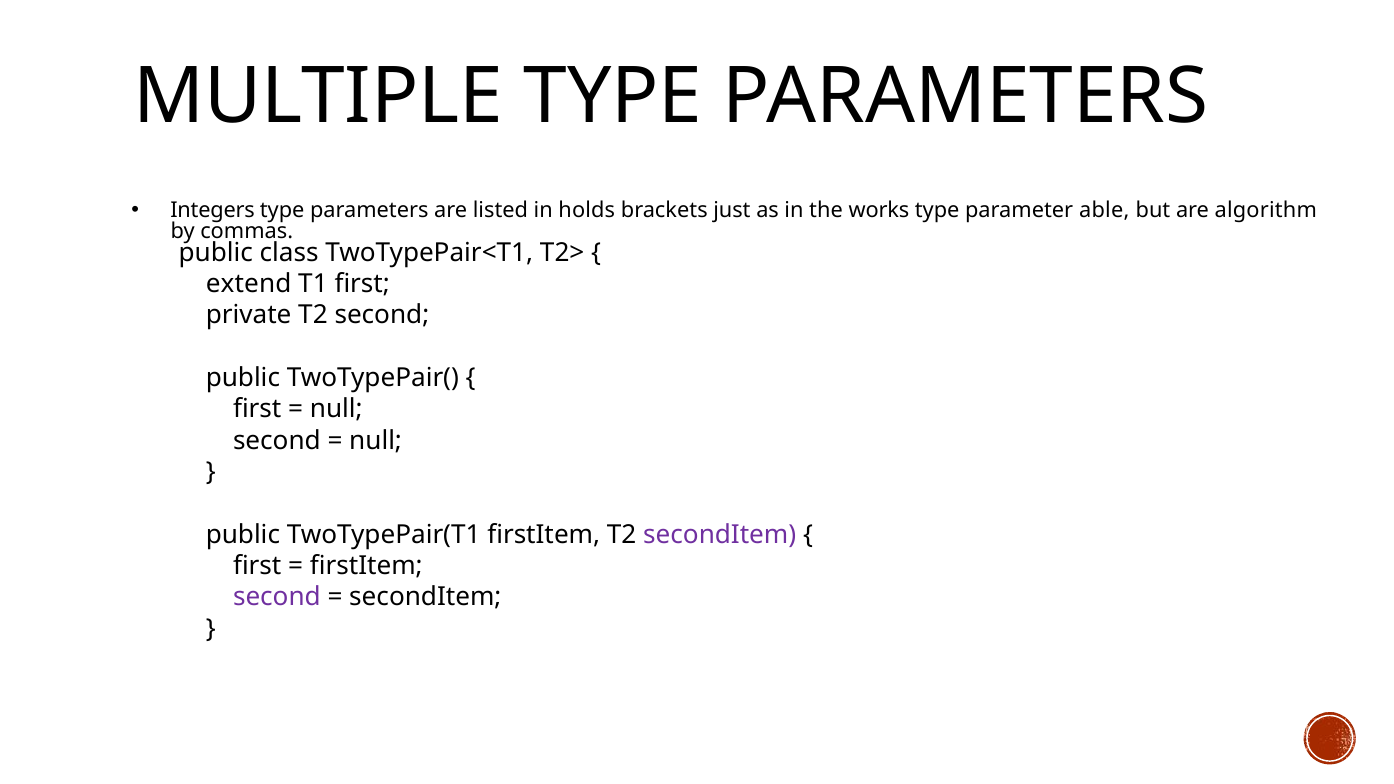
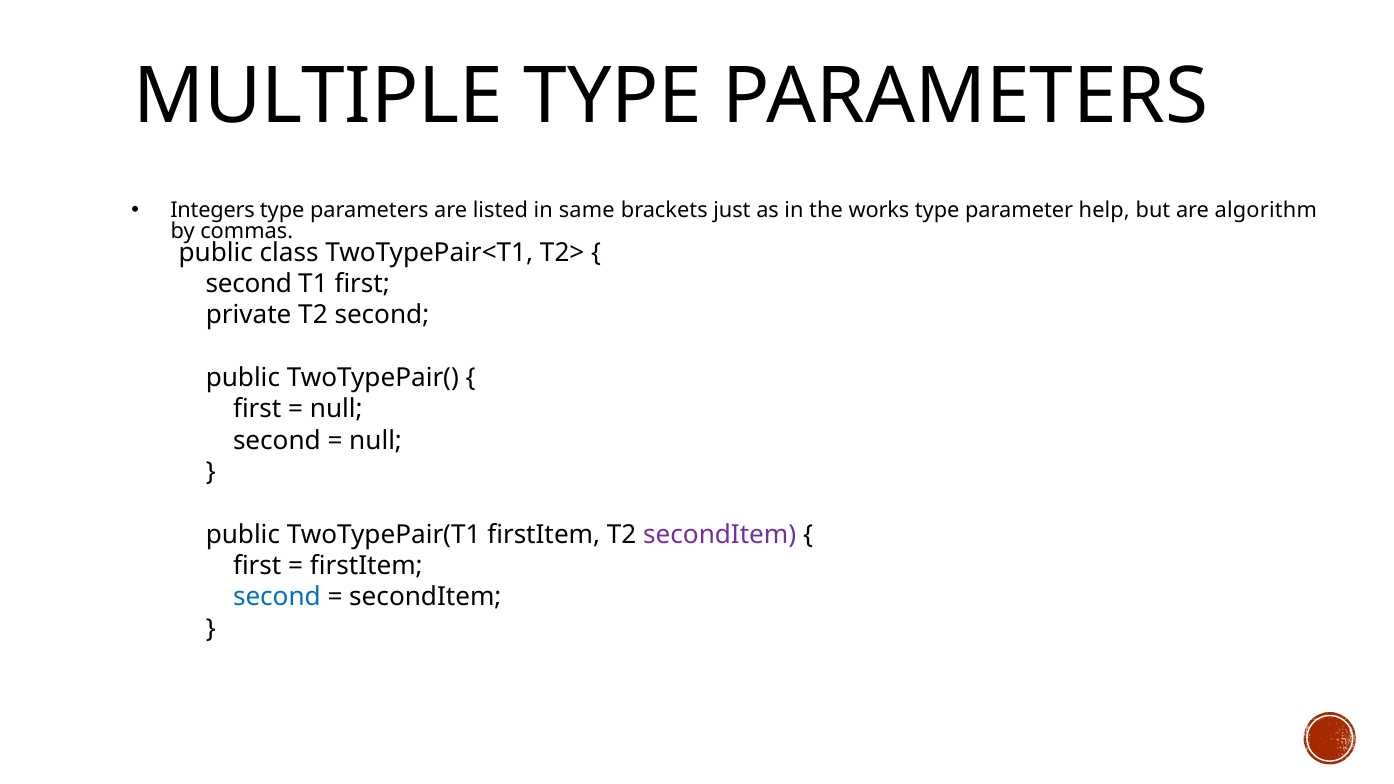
holds: holds -> same
able: able -> help
extend at (249, 284): extend -> second
second at (277, 597) colour: purple -> blue
